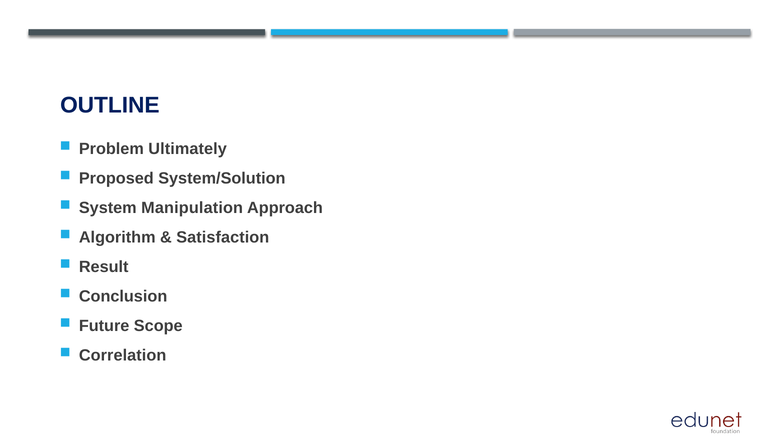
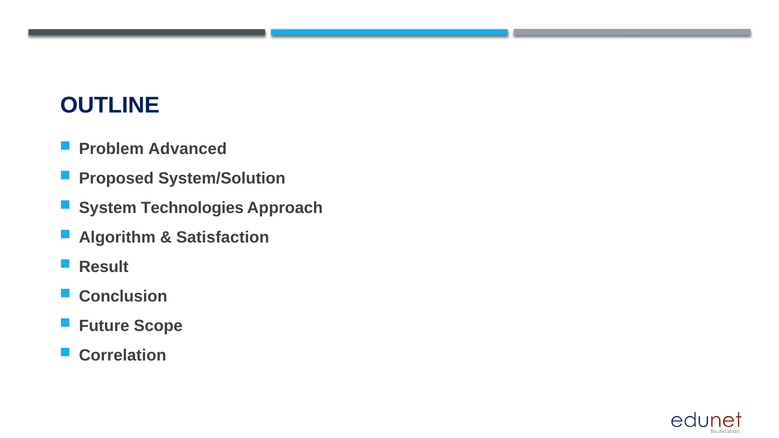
Ultimately: Ultimately -> Advanced
Manipulation: Manipulation -> Technologies
